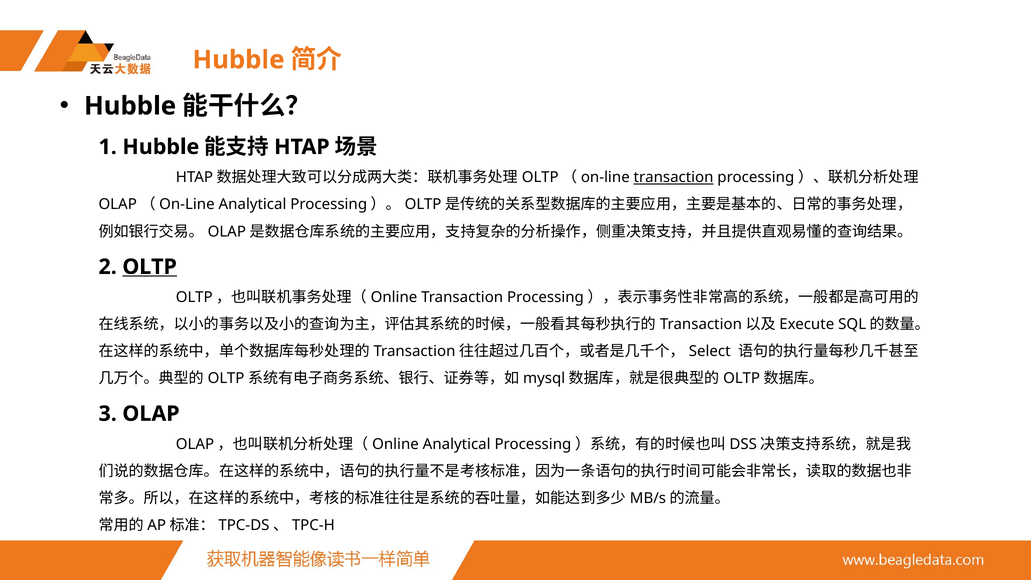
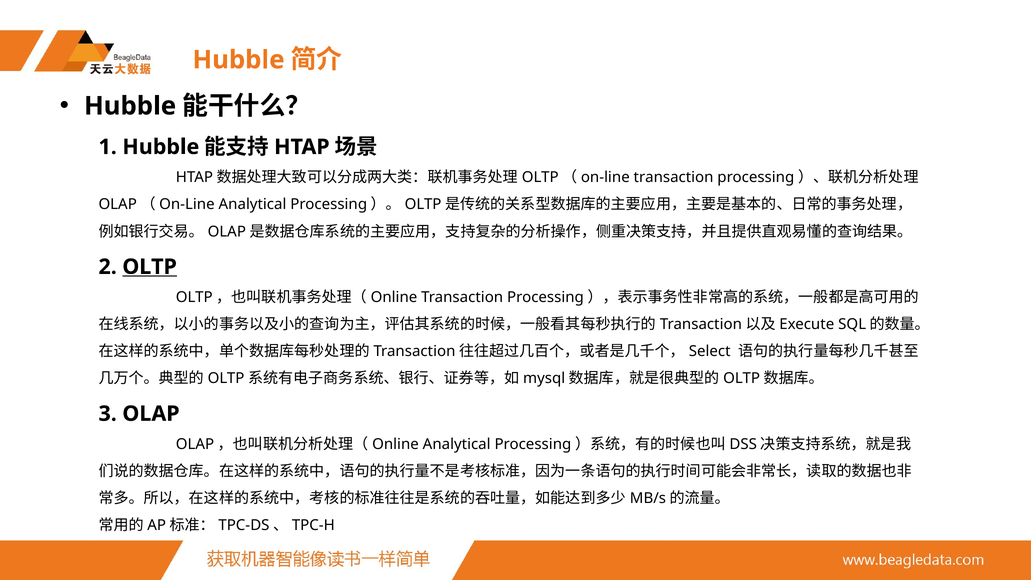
transaction at (674, 177) underline: present -> none
